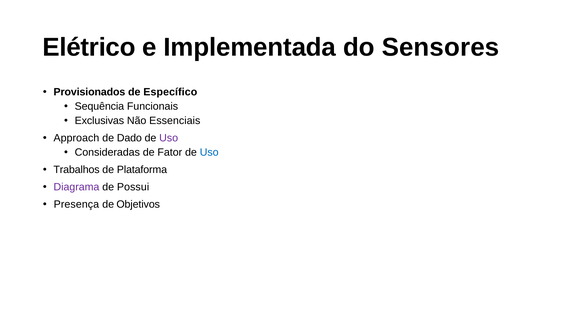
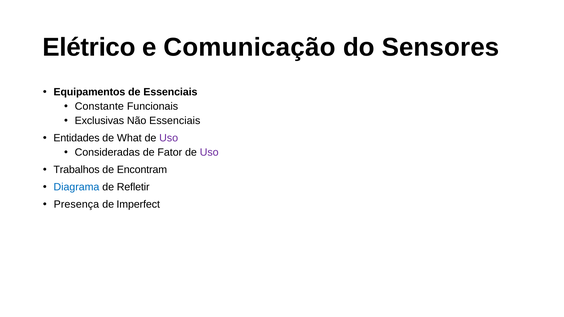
Implementada: Implementada -> Comunicação
Provisionados: Provisionados -> Equipamentos
de Específico: Específico -> Essenciais
Sequência: Sequência -> Constante
Approach: Approach -> Entidades
Dado: Dado -> What
Uso at (209, 153) colour: blue -> purple
Plataforma: Plataforma -> Encontram
Diagrama colour: purple -> blue
Possui: Possui -> Refletir
Objetivos: Objetivos -> Imperfect
